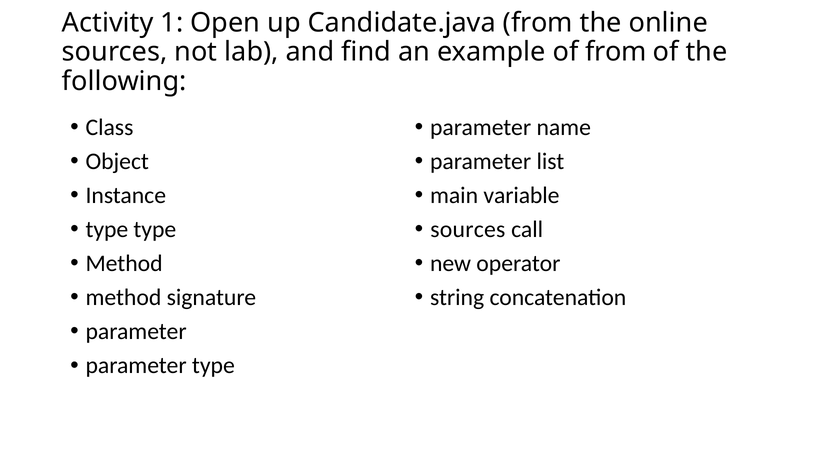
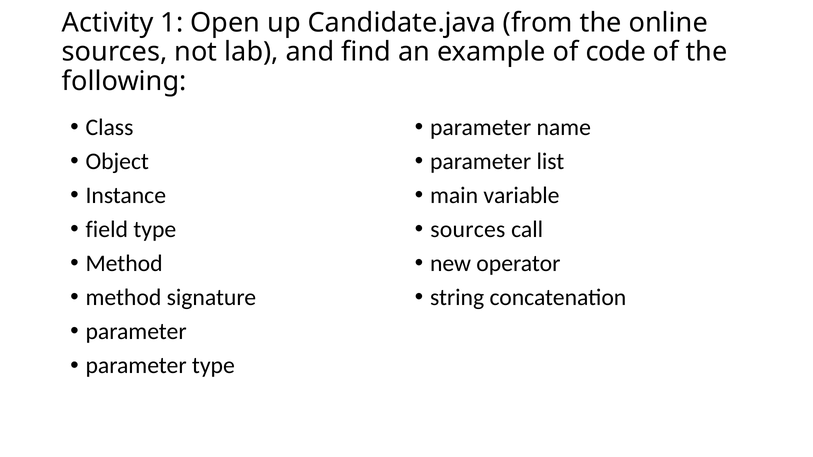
of from: from -> code
type at (107, 230): type -> field
